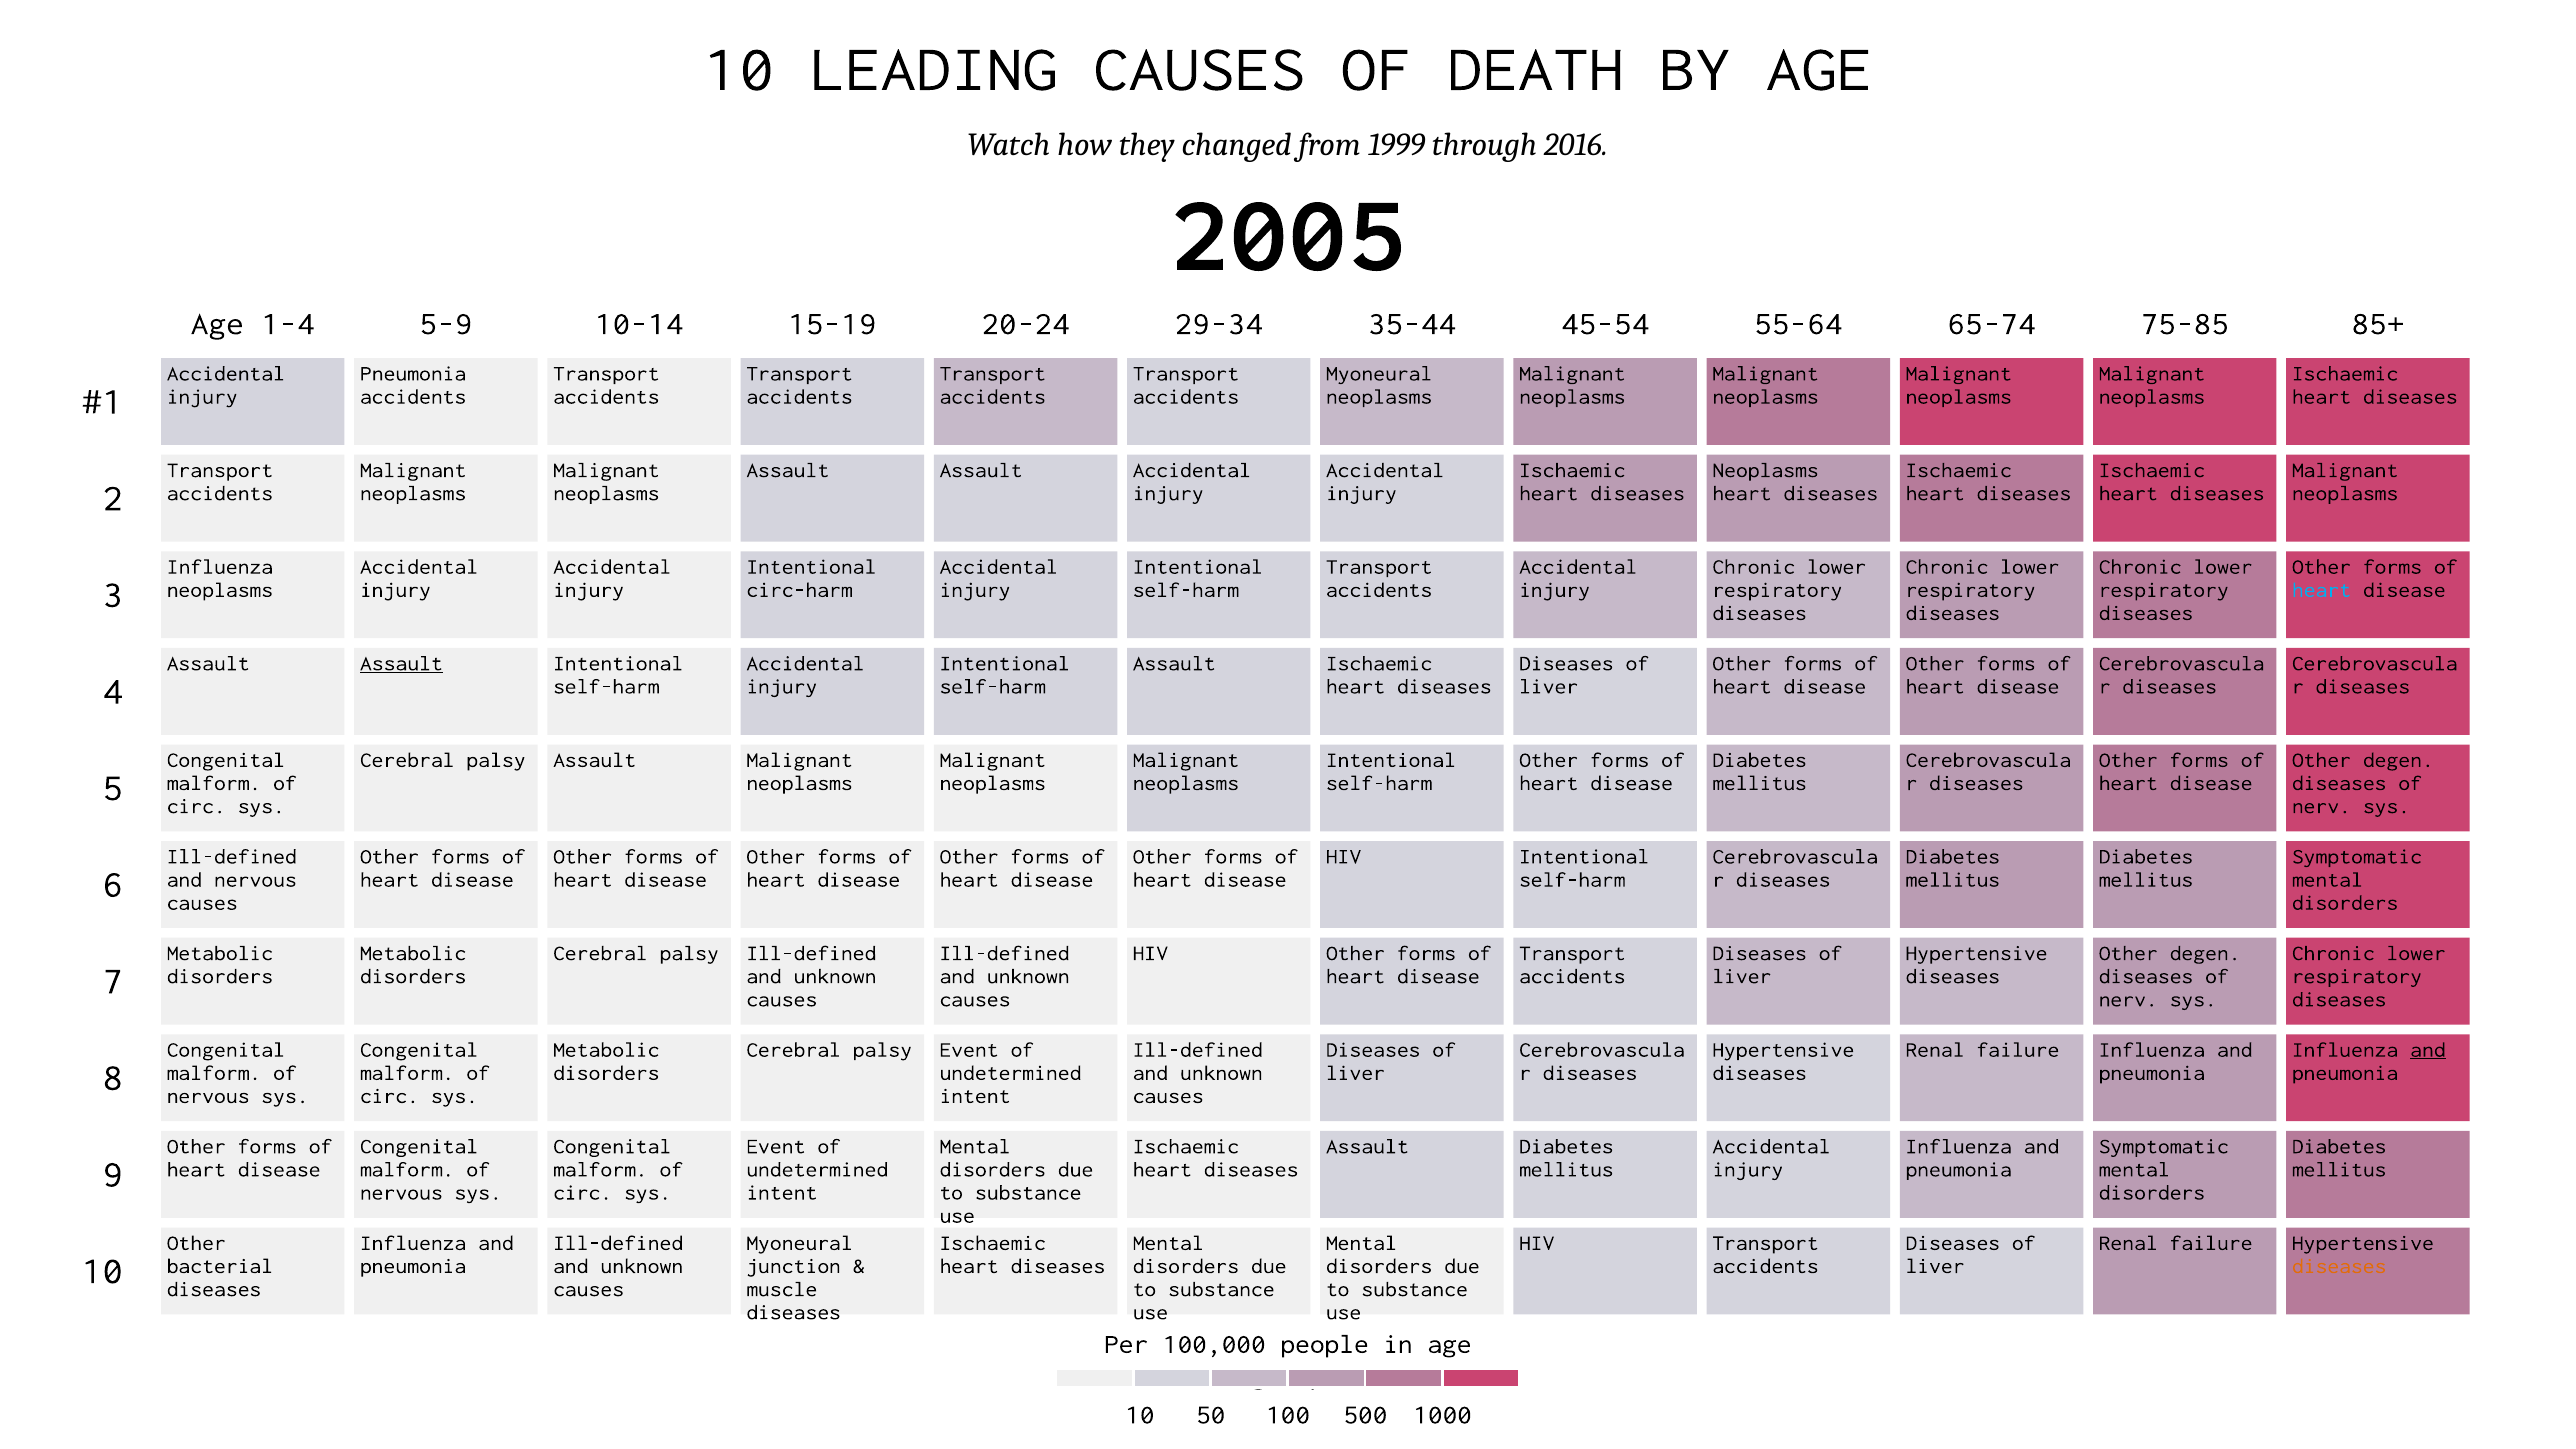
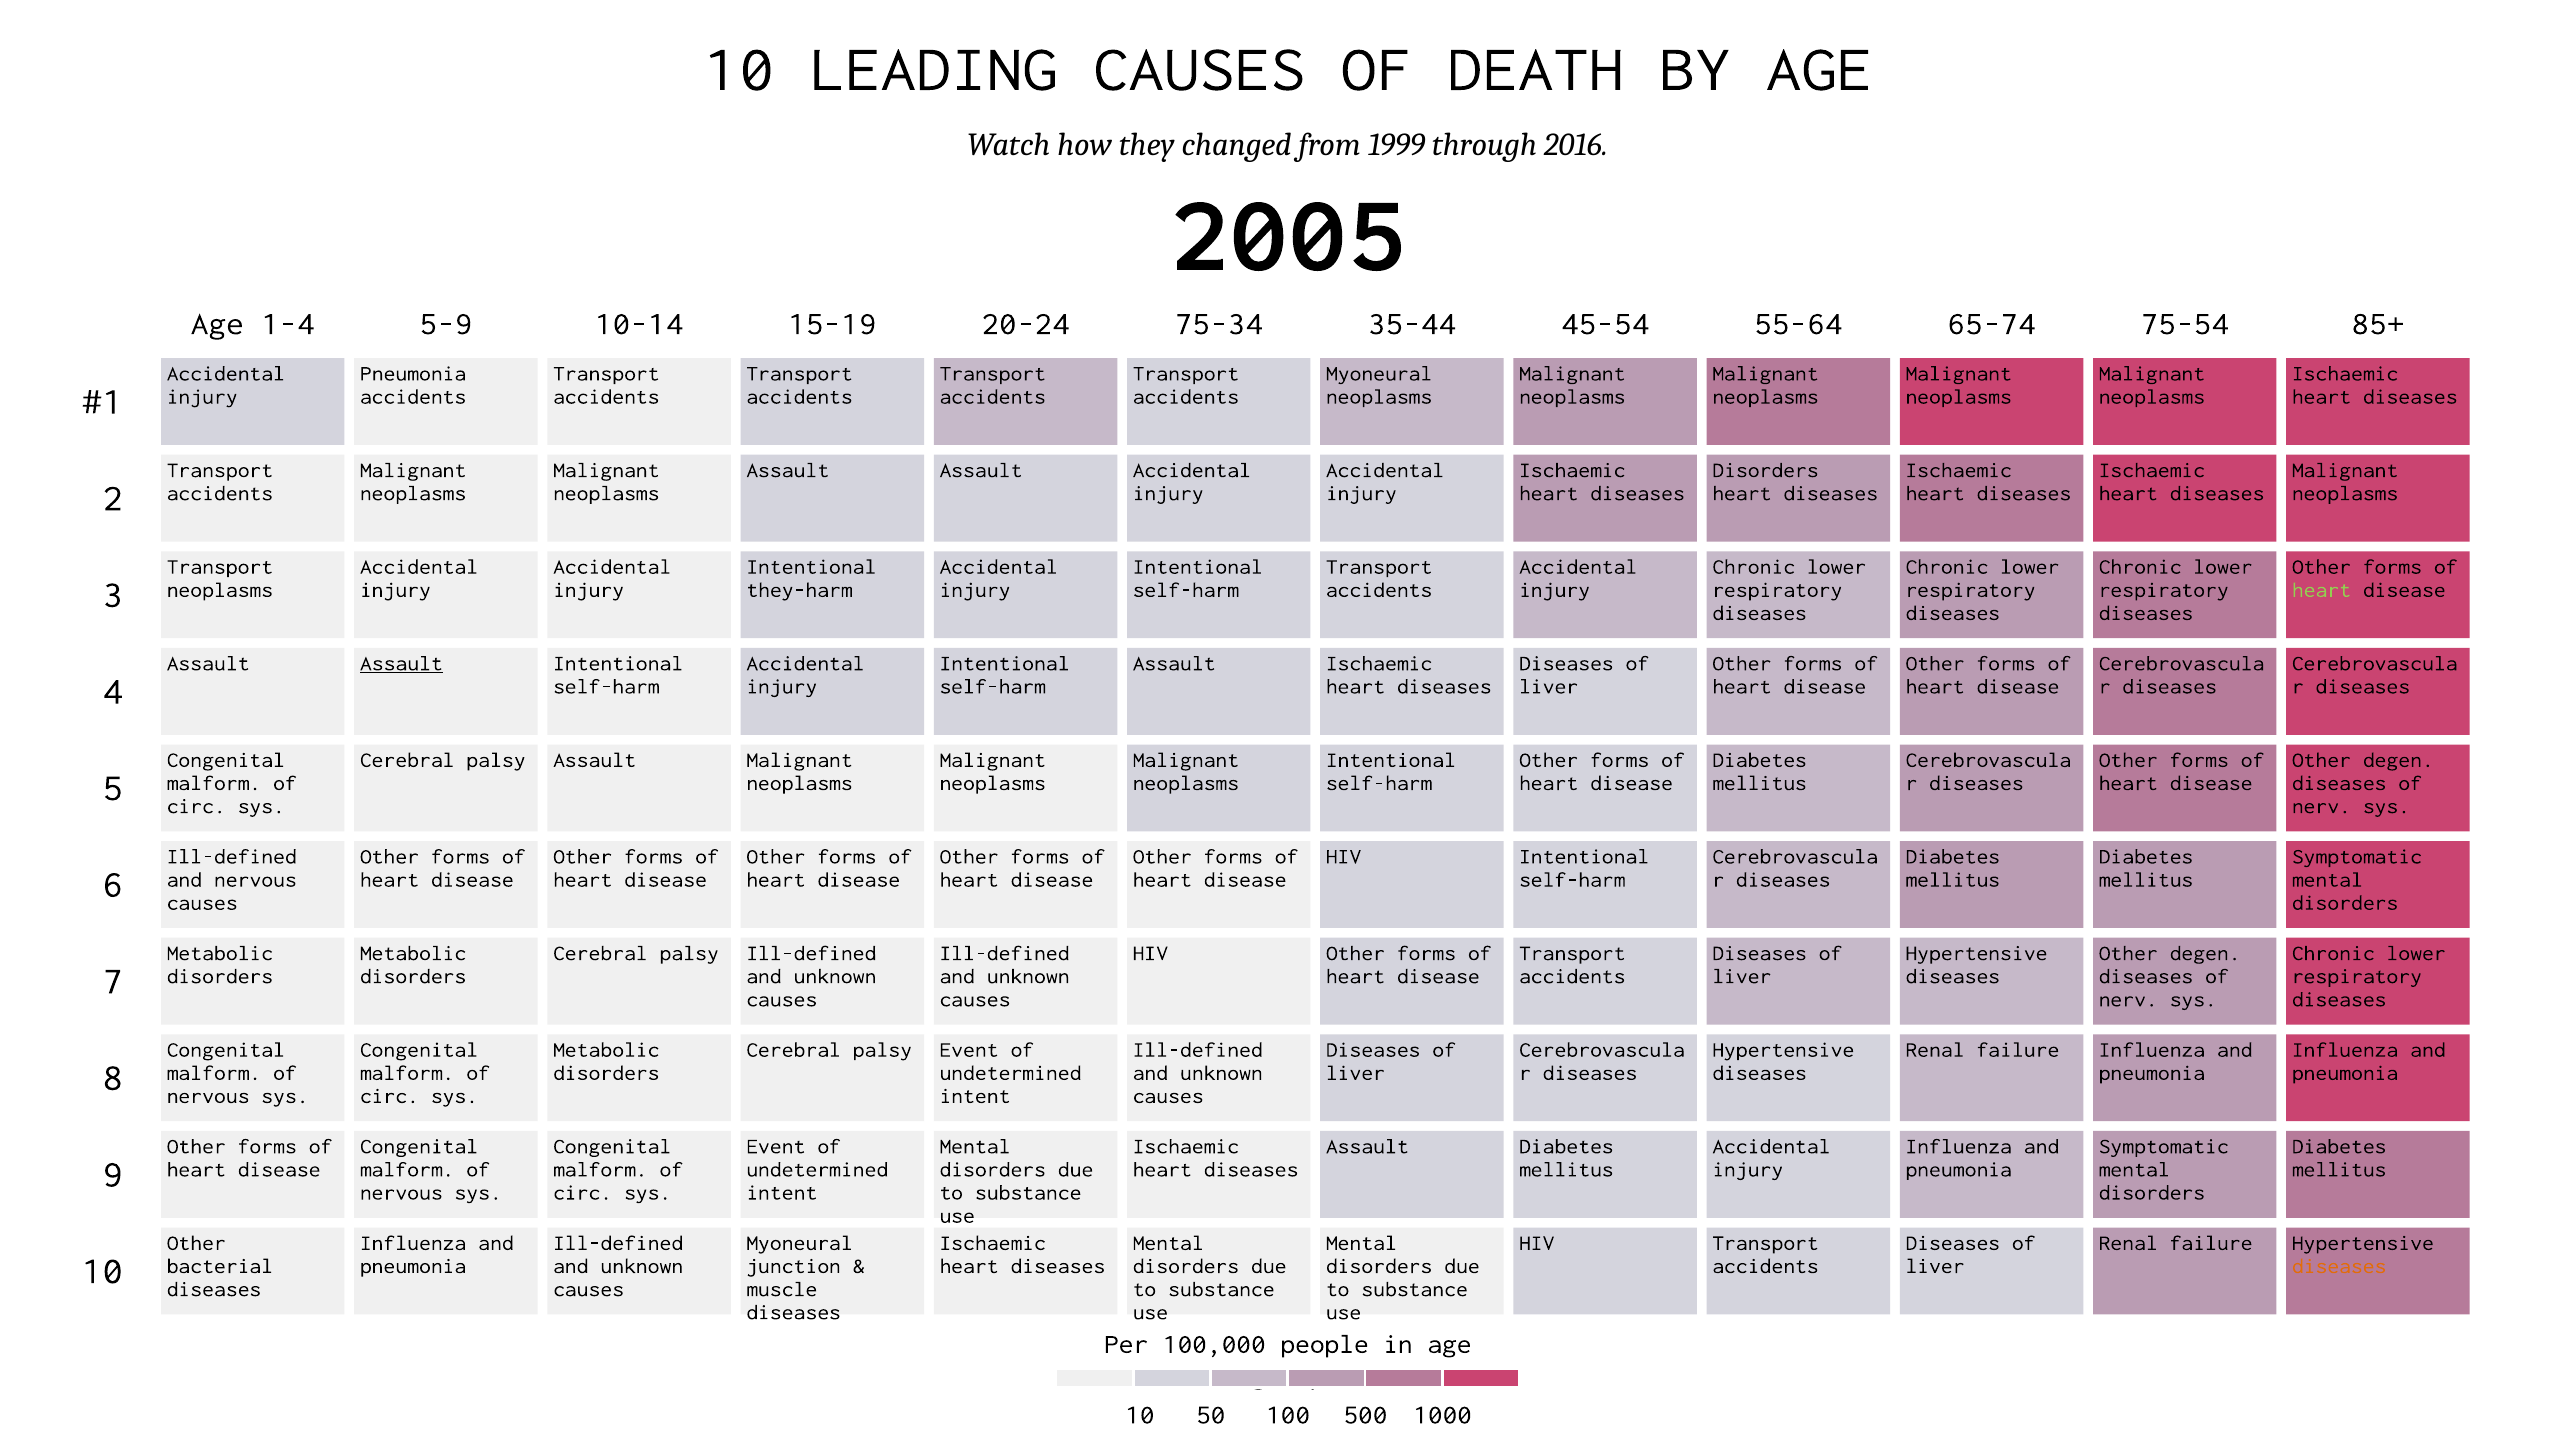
29-34: 29-34 -> 75-34
75-85: 75-85 -> 75-54
Neoplasms at (1766, 470): Neoplasms -> Disorders
Influenza at (220, 567): Influenza -> Transport
circ-harm: circ-harm -> they-harm
heart at (2321, 590) colour: light blue -> light green
and at (2428, 1050) underline: present -> none
